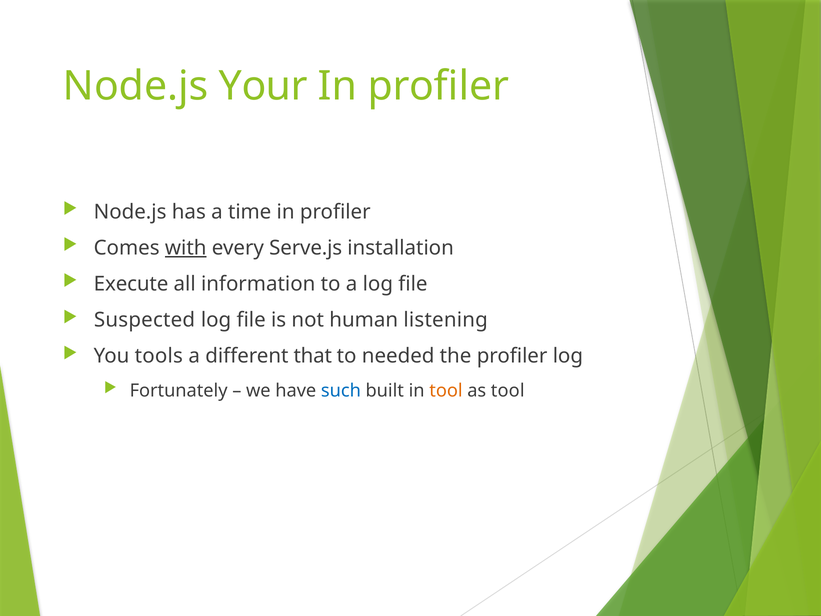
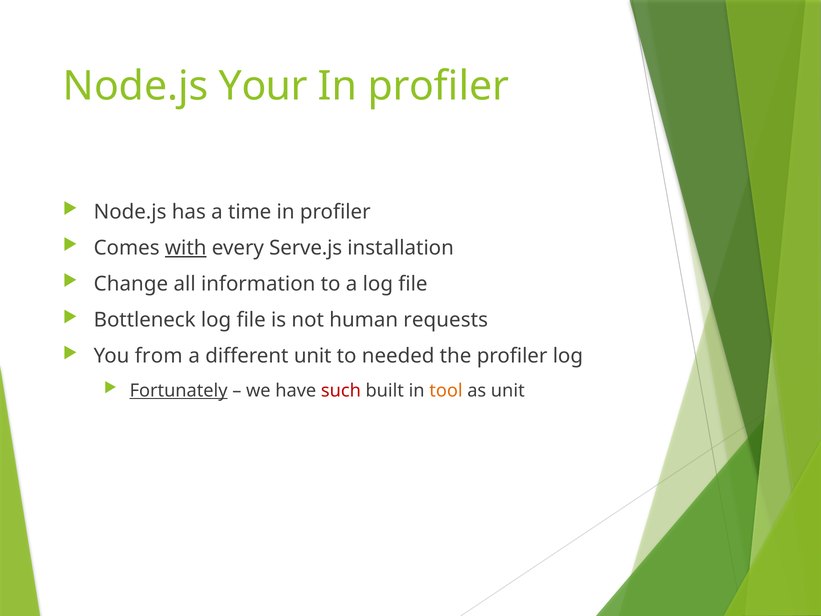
Execute: Execute -> Change
Suspected: Suspected -> Bottleneck
listening: listening -> requests
tools: tools -> from
different that: that -> unit
Fortunately underline: none -> present
such colour: blue -> red
as tool: tool -> unit
